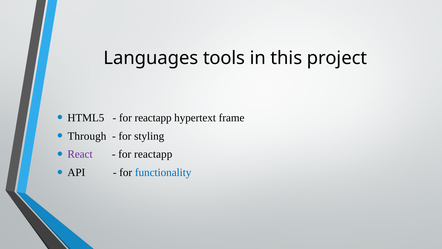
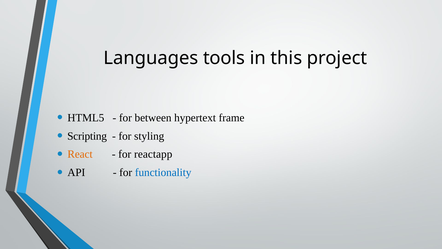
reactapp at (153, 118): reactapp -> between
Through: Through -> Scripting
React colour: purple -> orange
